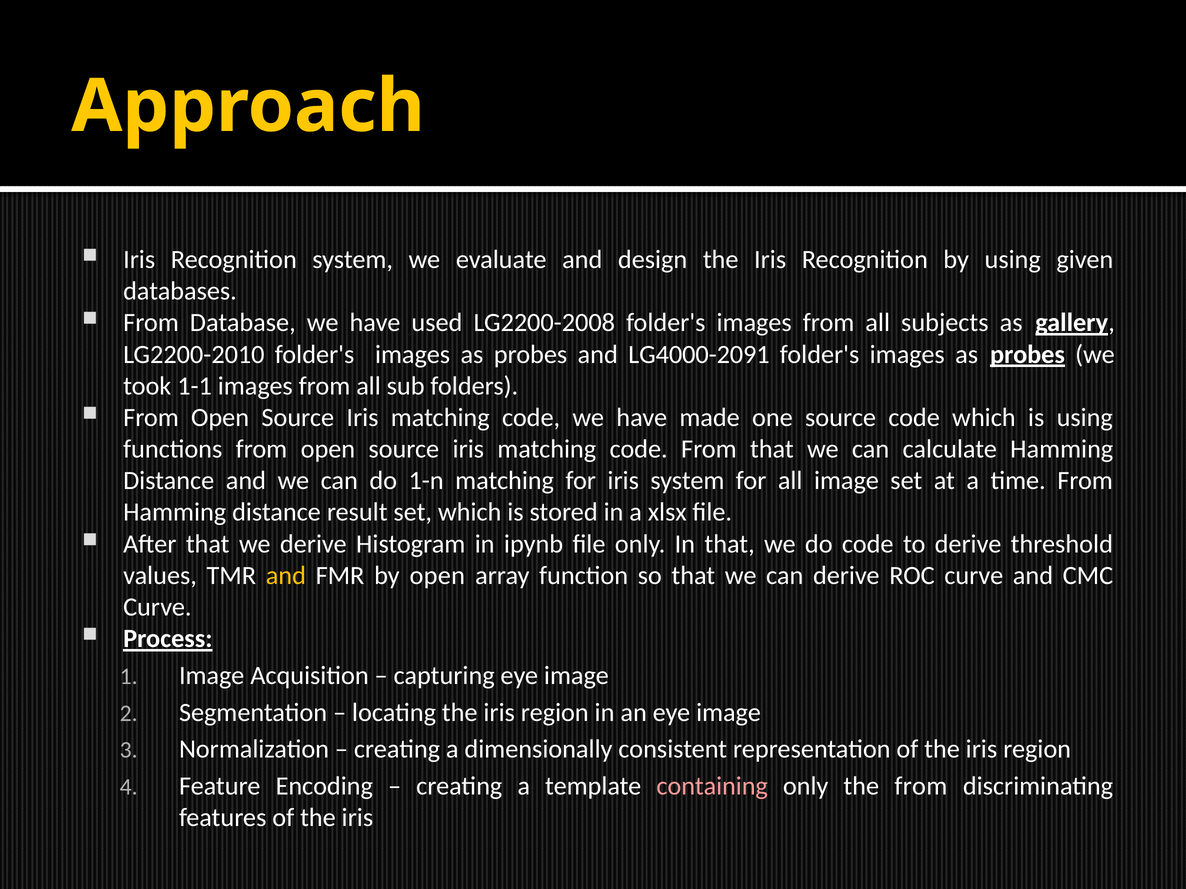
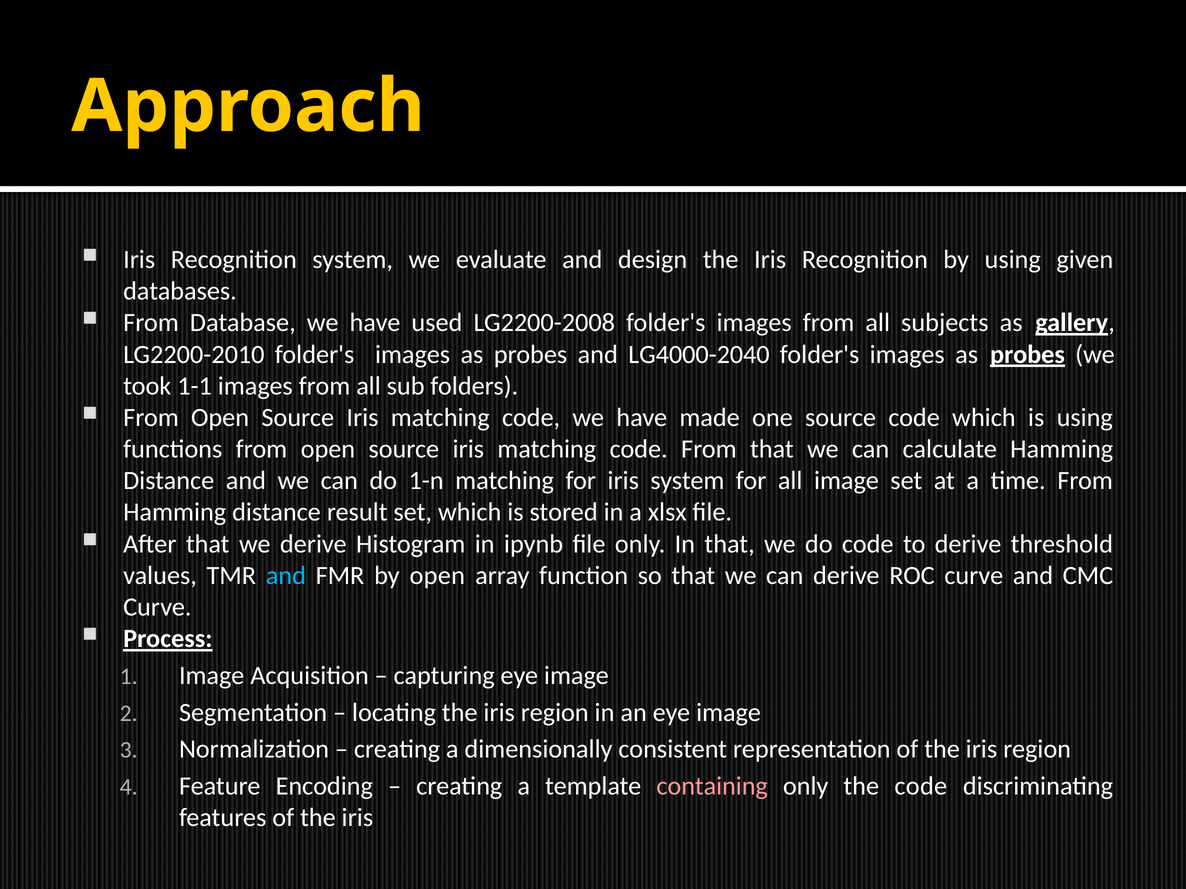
LG4000-2091: LG4000-2091 -> LG4000-2040
and at (286, 576) colour: yellow -> light blue
the from: from -> code
